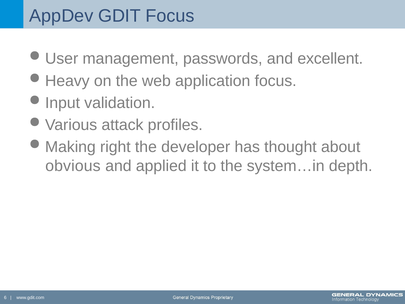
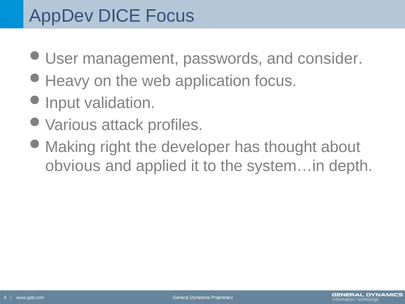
GDIT: GDIT -> DICE
excellent: excellent -> consider
